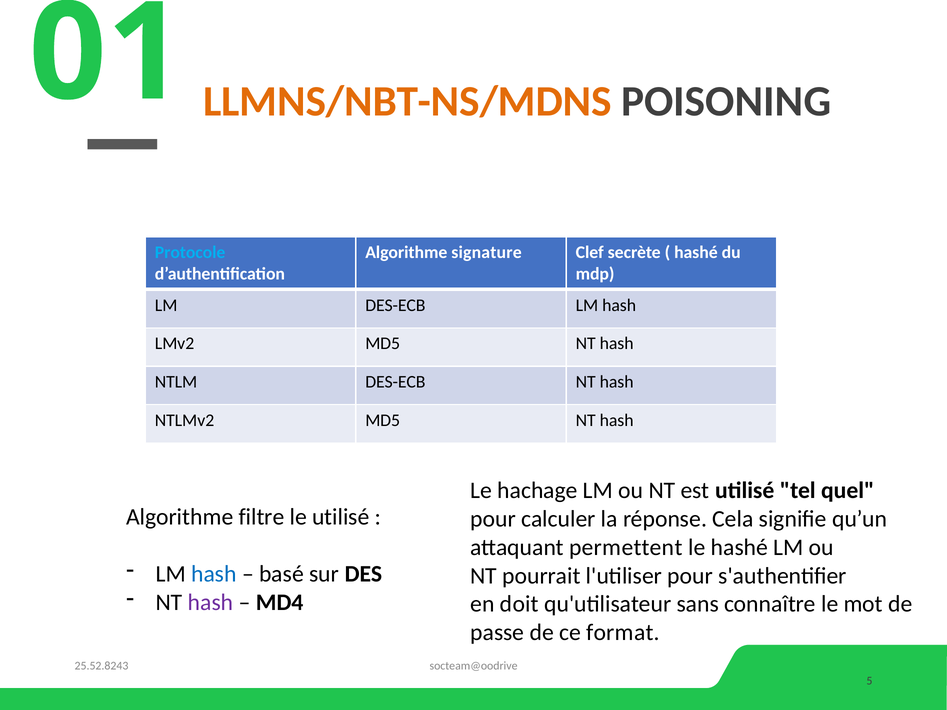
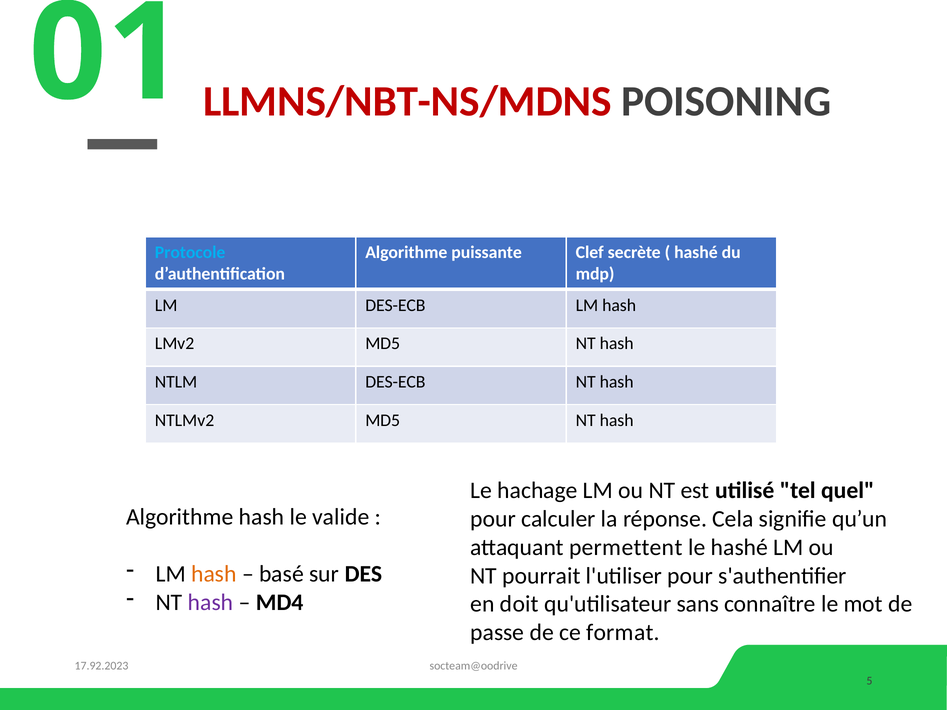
LLMNS/NBT-NS/MDNS colour: orange -> red
signature: signature -> puissante
Algorithme filtre: filtre -> hash
le utilisé: utilisé -> valide
hash at (214, 574) colour: blue -> orange
25.52.8243: 25.52.8243 -> 17.92.2023
